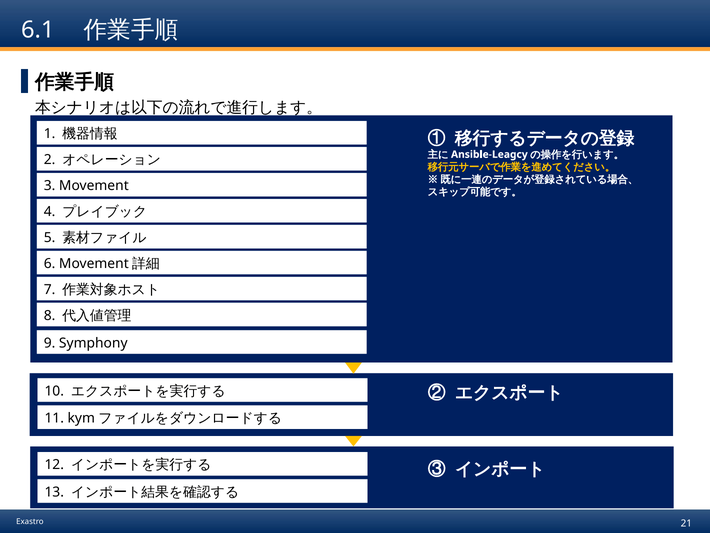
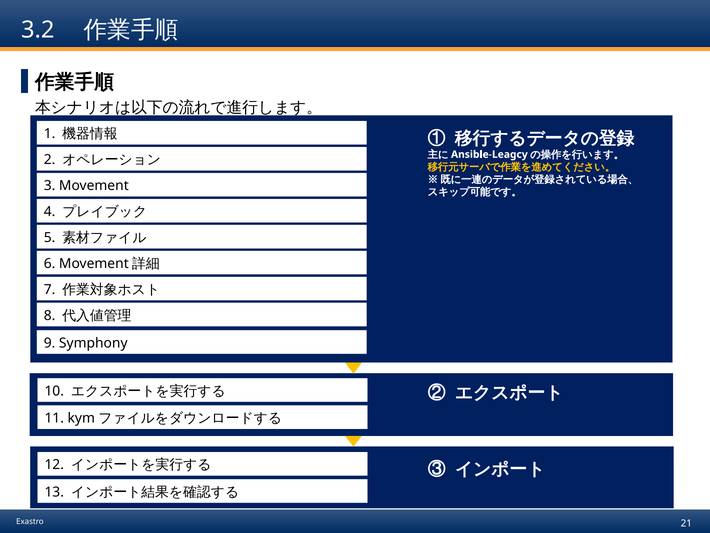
6.1: 6.1 -> 3.2
